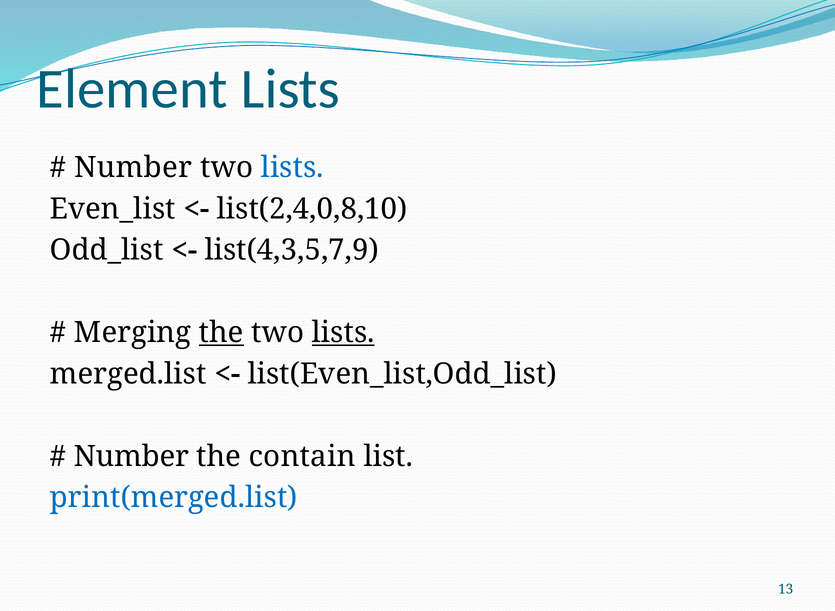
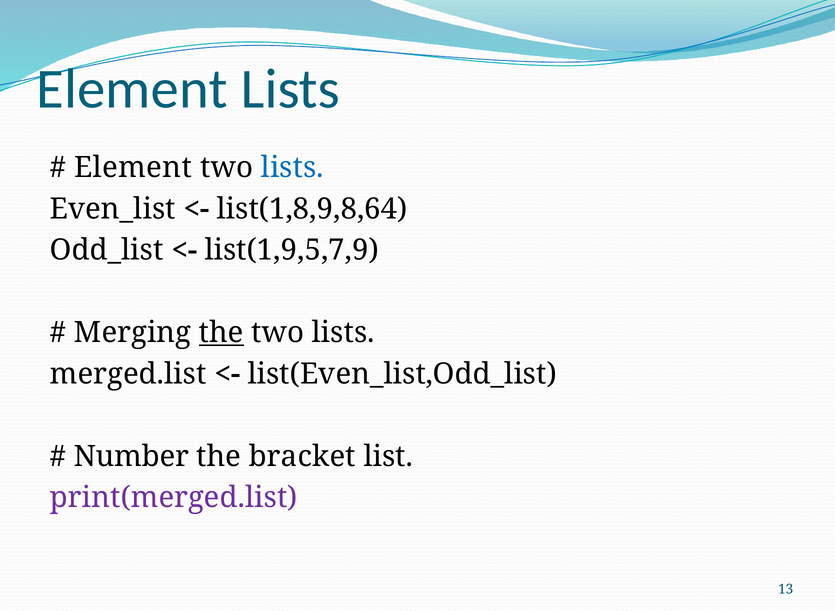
Number at (133, 168): Number -> Element
list(2,4,0,8,10: list(2,4,0,8,10 -> list(1,8,9,8,64
list(4,3,5,7,9: list(4,3,5,7,9 -> list(1,9,5,7,9
lists at (343, 333) underline: present -> none
contain: contain -> bracket
print(merged.list colour: blue -> purple
